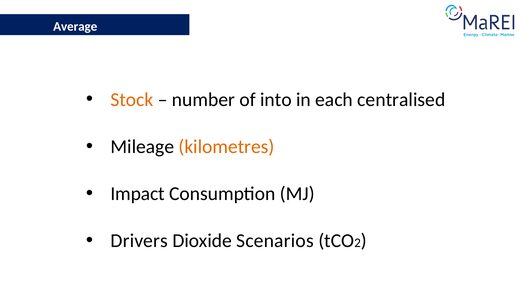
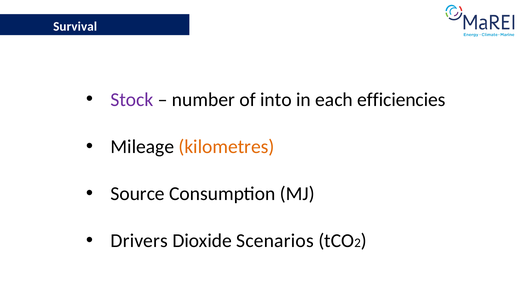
Average: Average -> Survival
Stock colour: orange -> purple
centralised: centralised -> efficiencies
Impact: Impact -> Source
